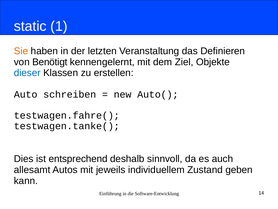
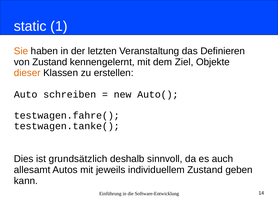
von Benötigt: Benötigt -> Zustand
dieser colour: blue -> orange
entsprechend: entsprechend -> grundsätzlich
